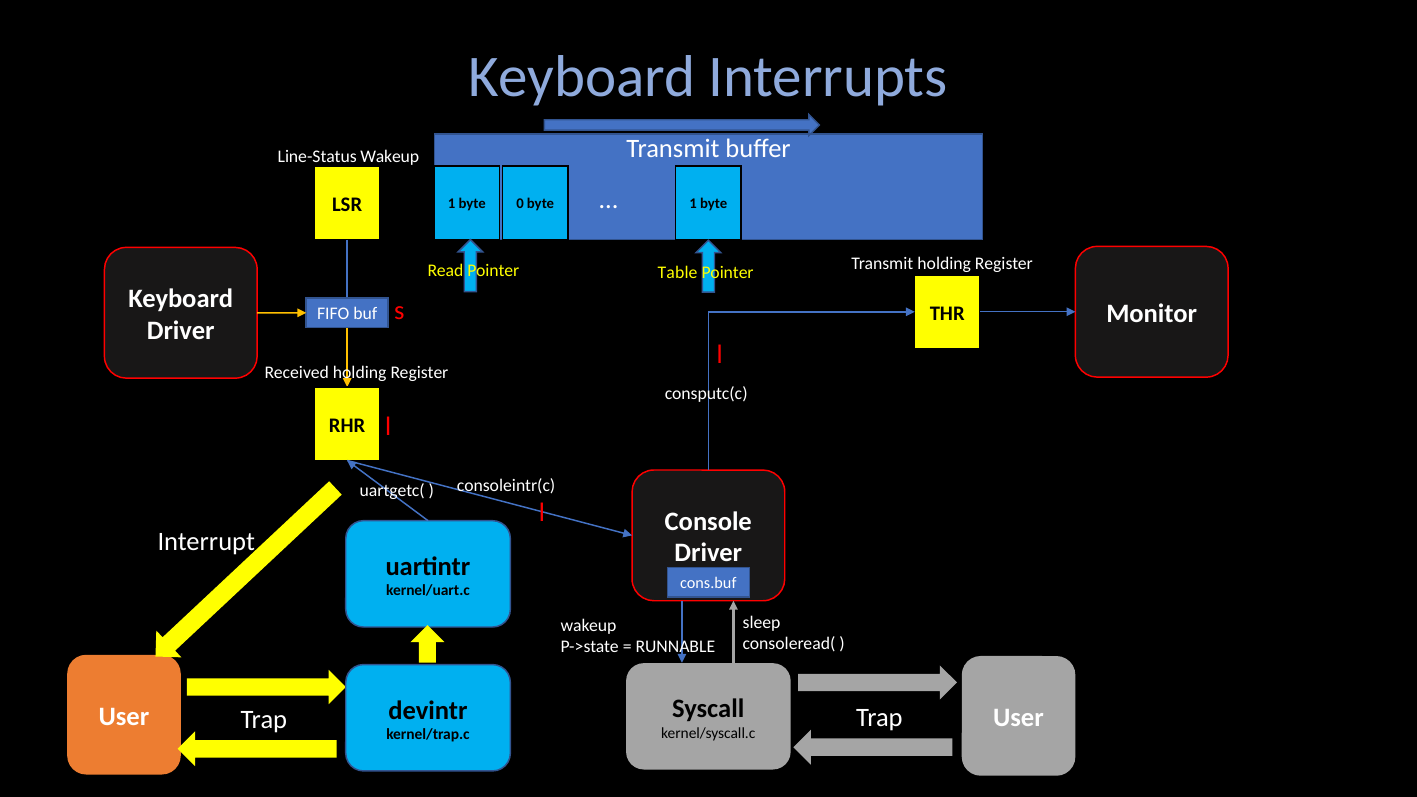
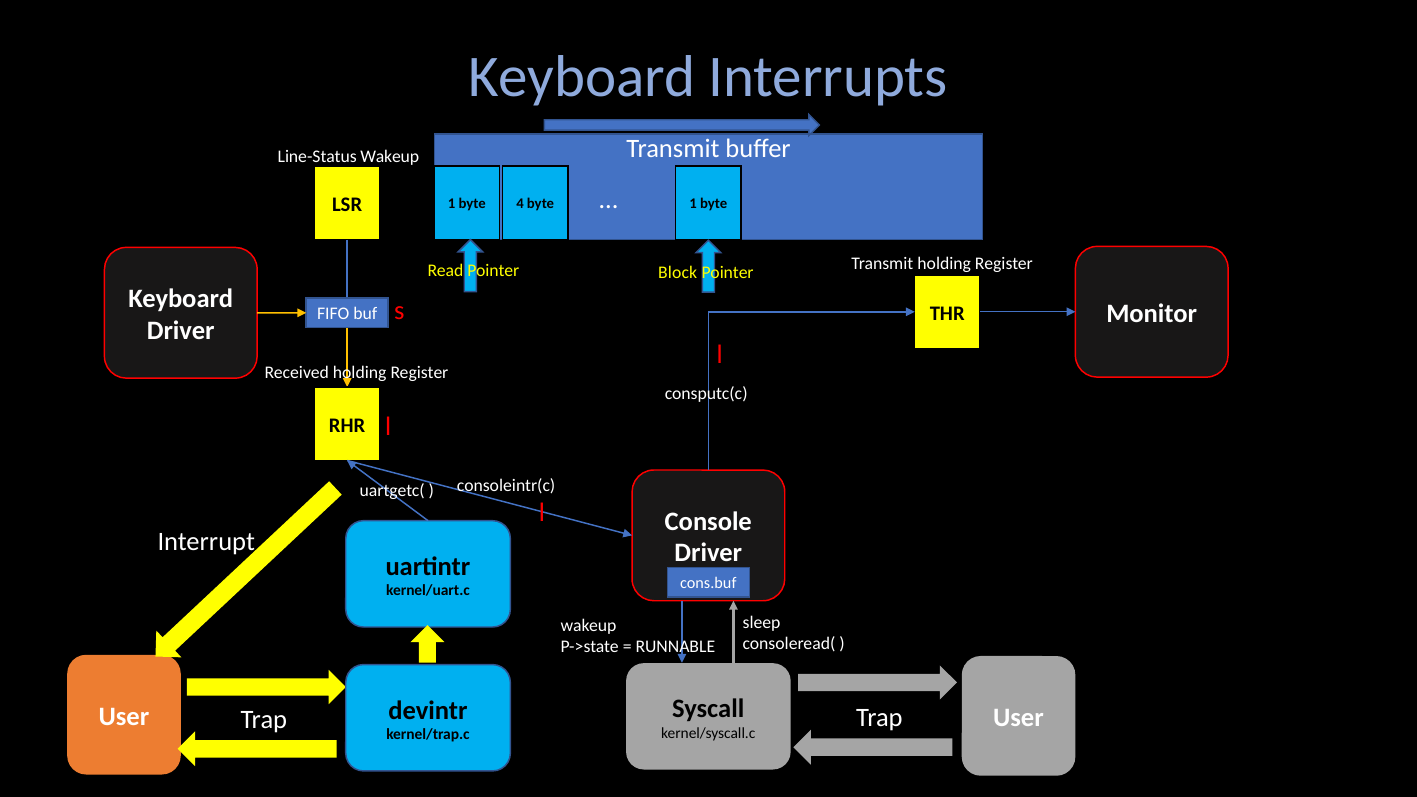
0: 0 -> 4
Table: Table -> Block
